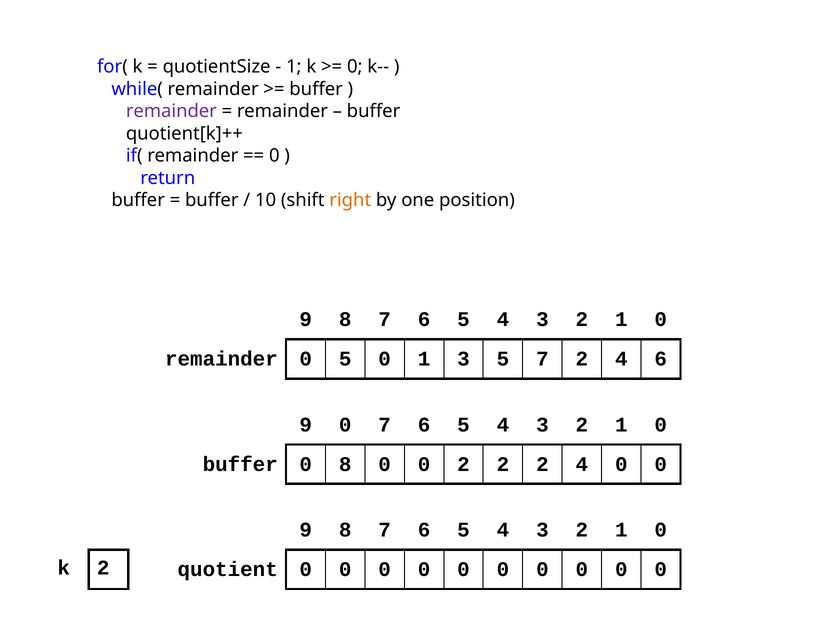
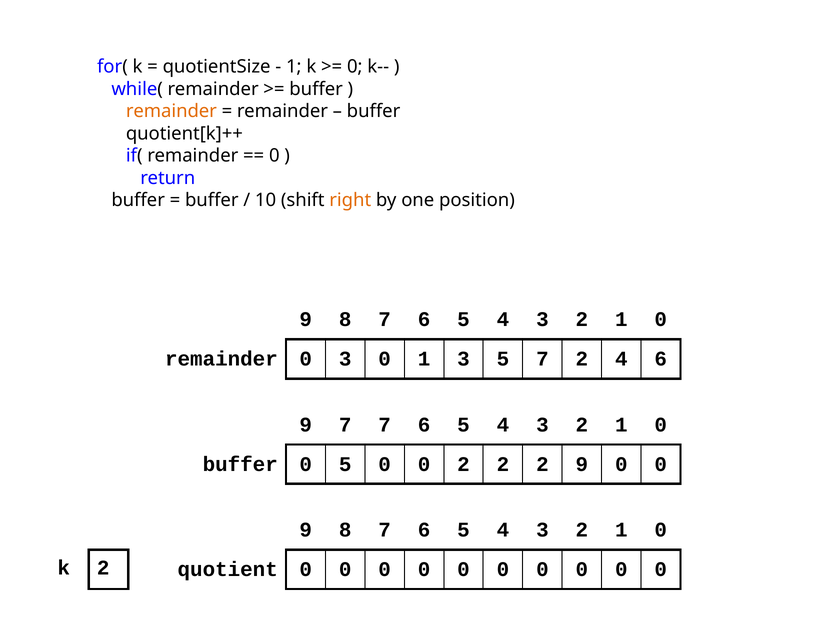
remainder at (171, 111) colour: purple -> orange
0 5: 5 -> 3
9 0: 0 -> 7
0 8: 8 -> 5
2 2 4: 4 -> 9
